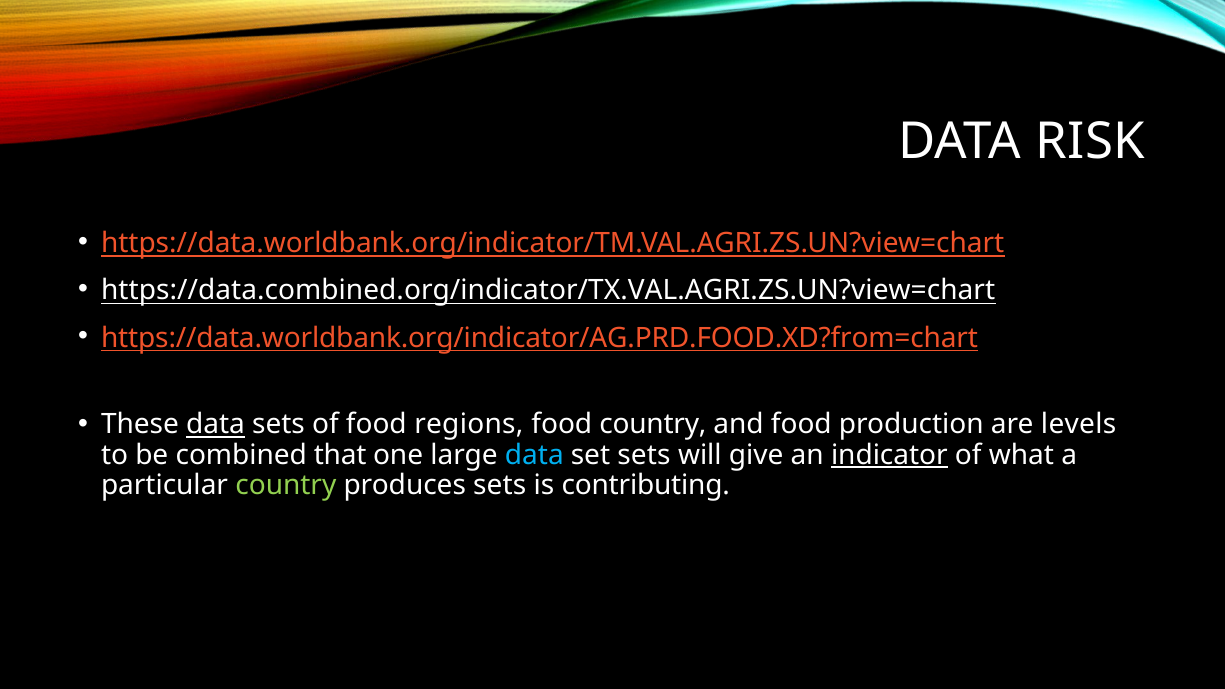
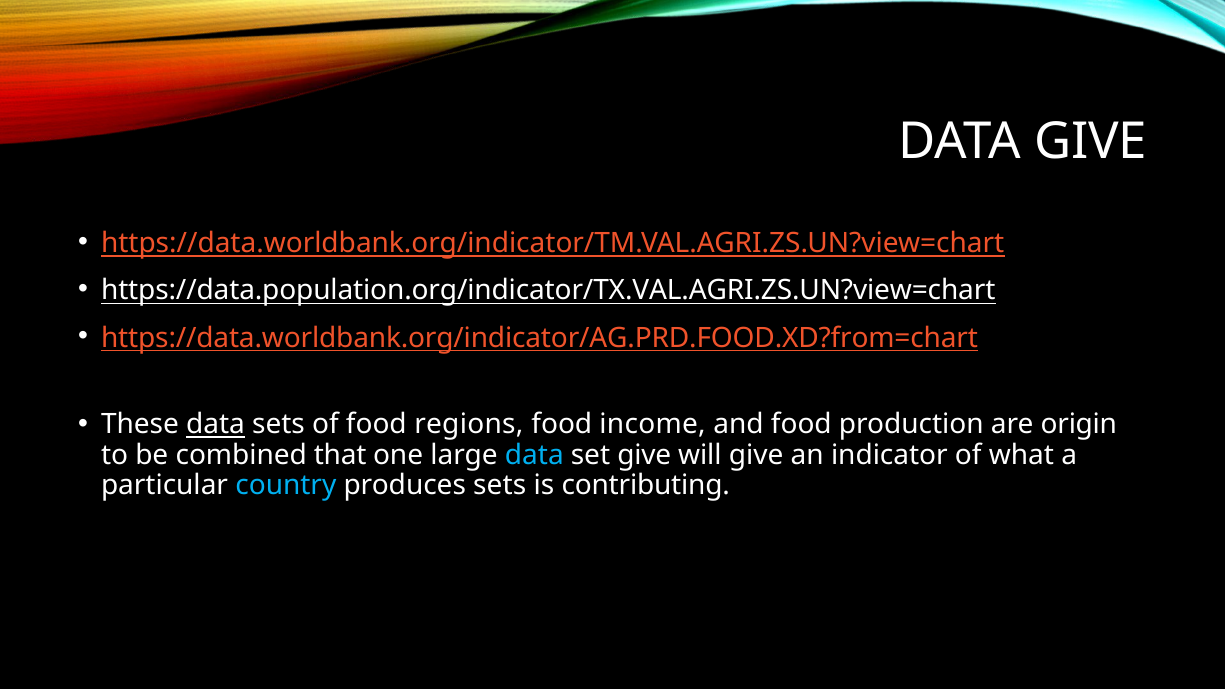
DATA RISK: RISK -> GIVE
https://data.combined.org/indicator/TX.VAL.AGRI.ZS.UN?view=chart: https://data.combined.org/indicator/TX.VAL.AGRI.ZS.UN?view=chart -> https://data.population.org/indicator/TX.VAL.AGRI.ZS.UN?view=chart
food country: country -> income
levels: levels -> origin
set sets: sets -> give
indicator underline: present -> none
country at (286, 485) colour: light green -> light blue
